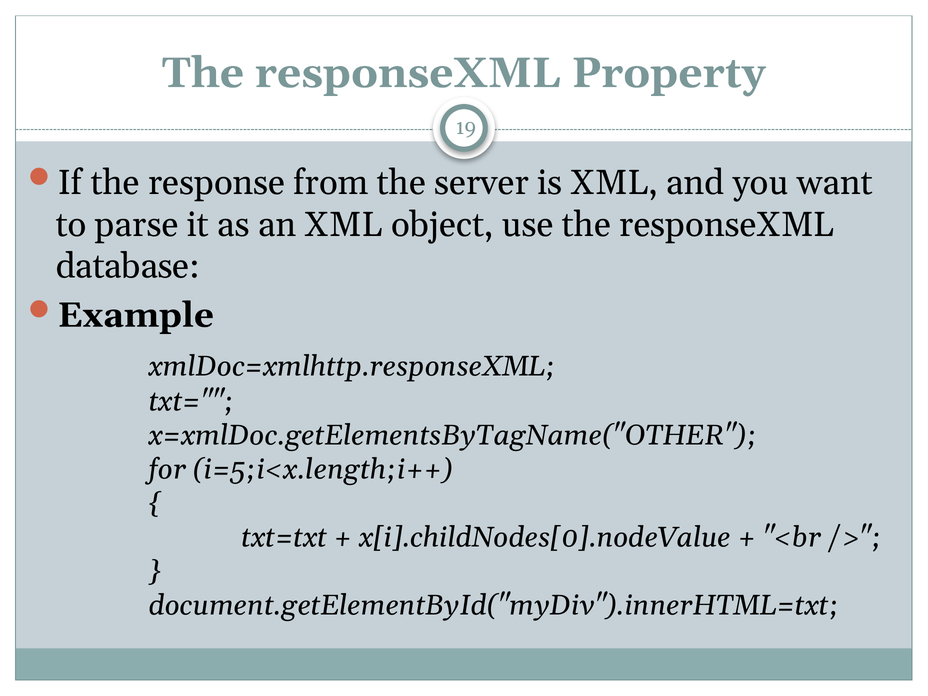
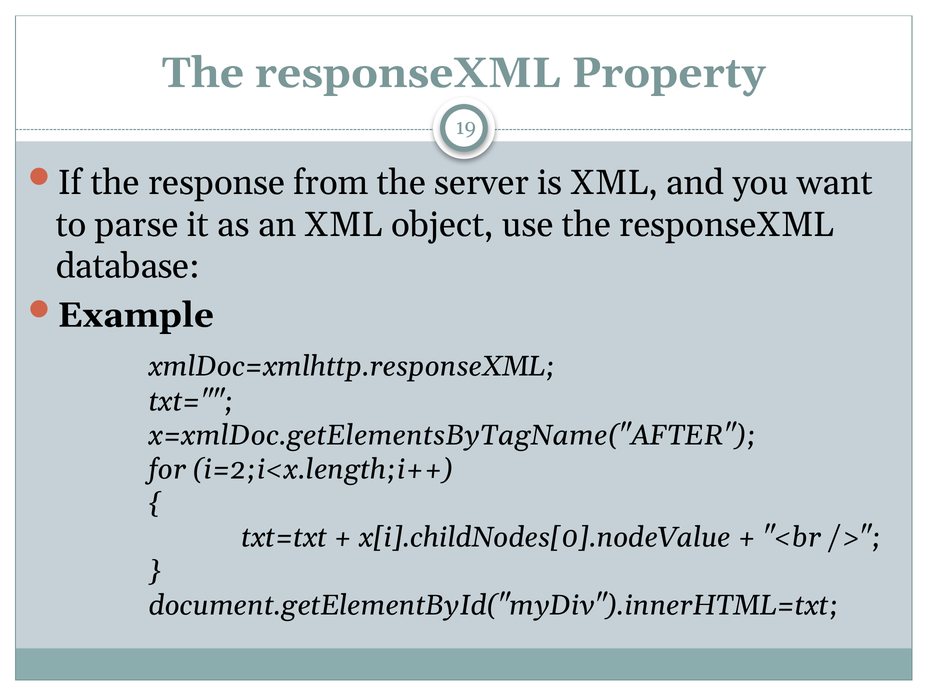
x=xmlDoc.getElementsByTagName("OTHER: x=xmlDoc.getElementsByTagName("OTHER -> x=xmlDoc.getElementsByTagName("AFTER
i=5;i<x.length;i++: i=5;i<x.length;i++ -> i=2;i<x.length;i++
